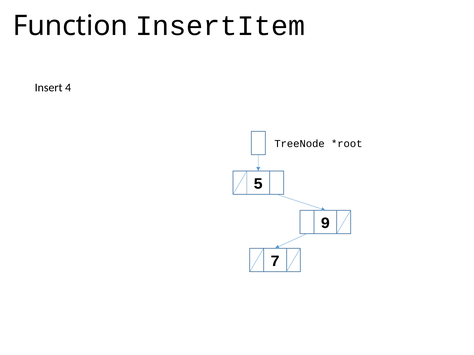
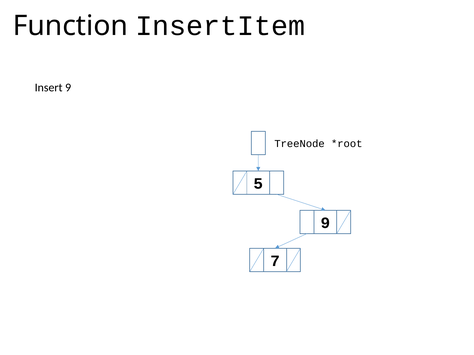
Insert 4: 4 -> 9
